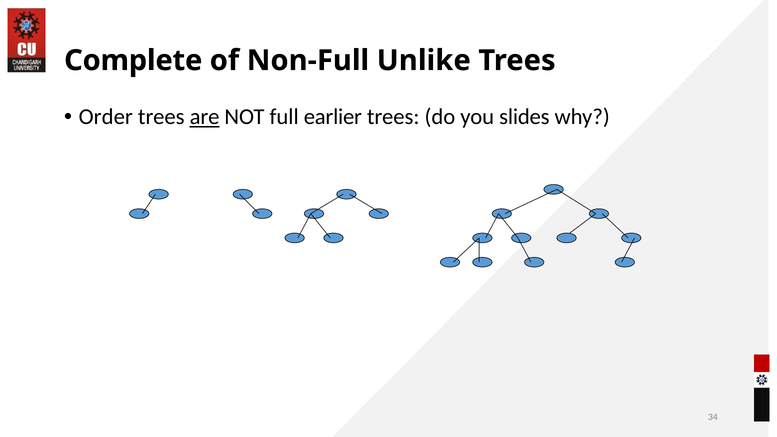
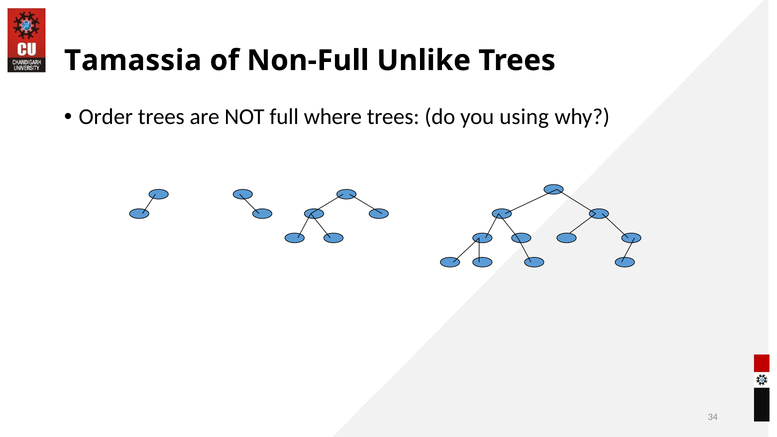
Complete: Complete -> Tamassia
are underline: present -> none
earlier: earlier -> where
slides: slides -> using
